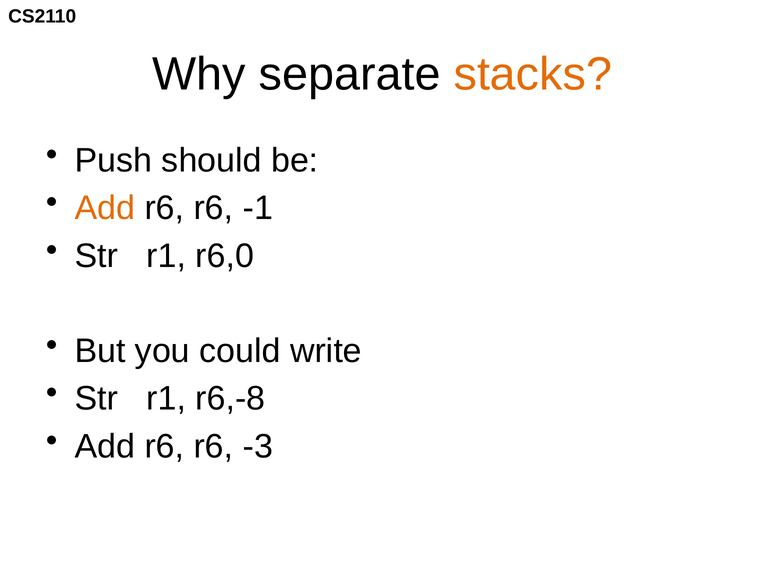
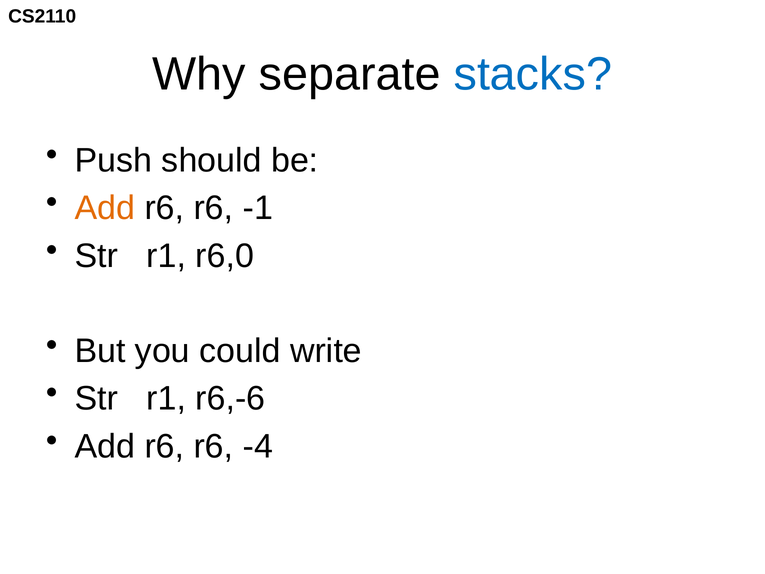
stacks colour: orange -> blue
r6,-8: r6,-8 -> r6,-6
-3: -3 -> -4
